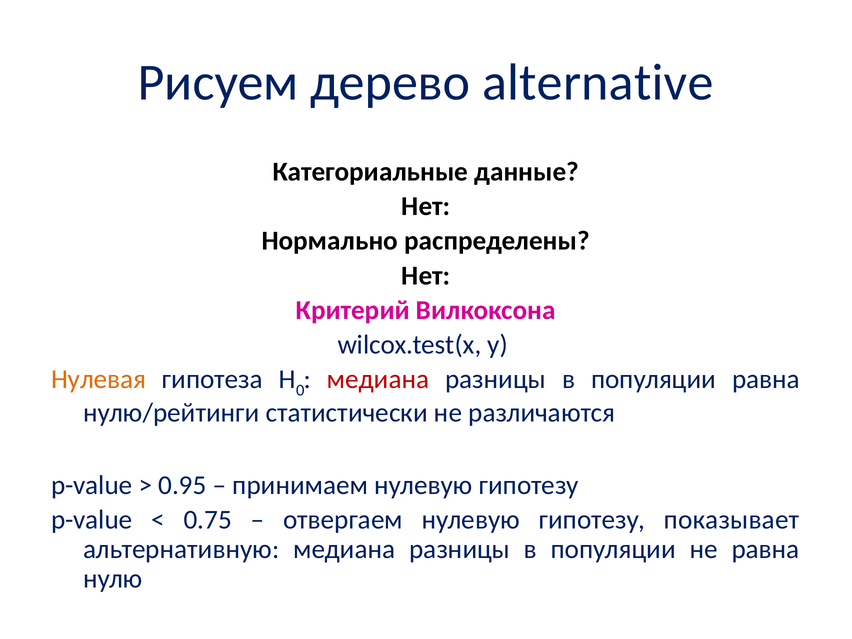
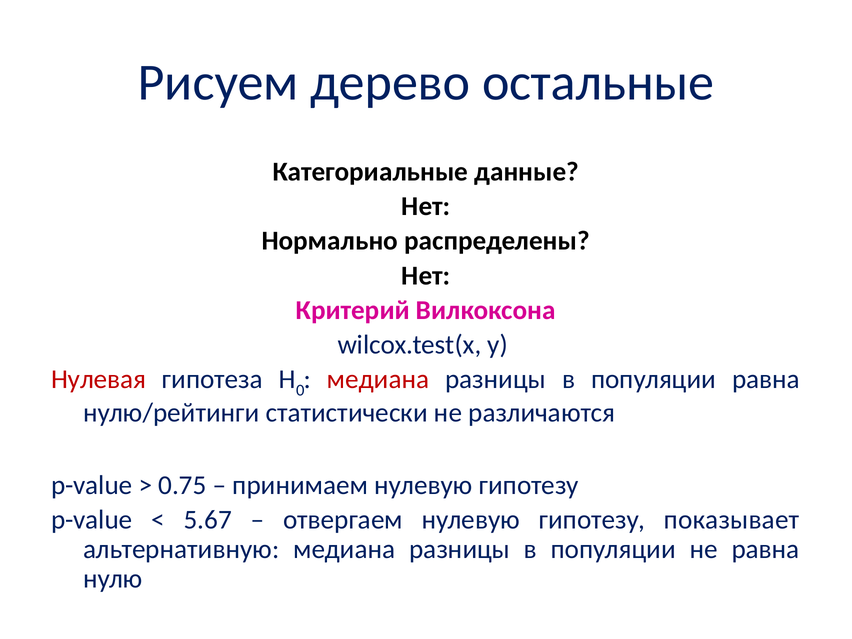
alternative: alternative -> остальные
Нулевая colour: orange -> red
0.95: 0.95 -> 0.75
0.75: 0.75 -> 5.67
